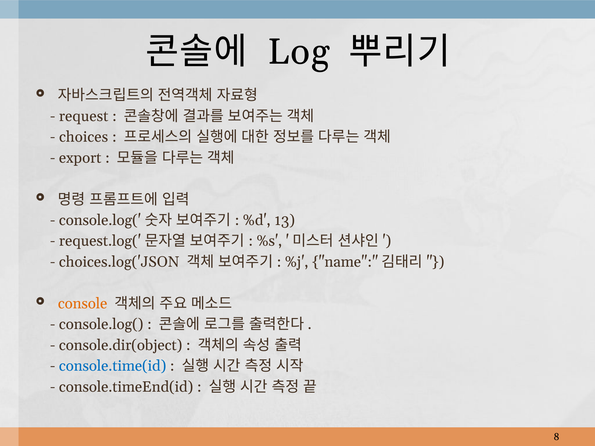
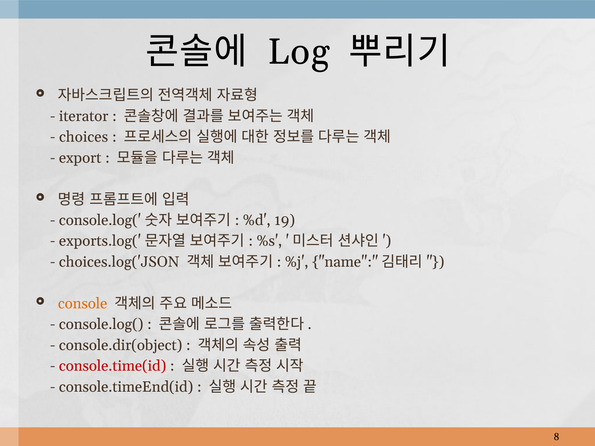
request: request -> iterator
13: 13 -> 19
request.log(: request.log( -> exports.log(
console.time(id colour: blue -> red
